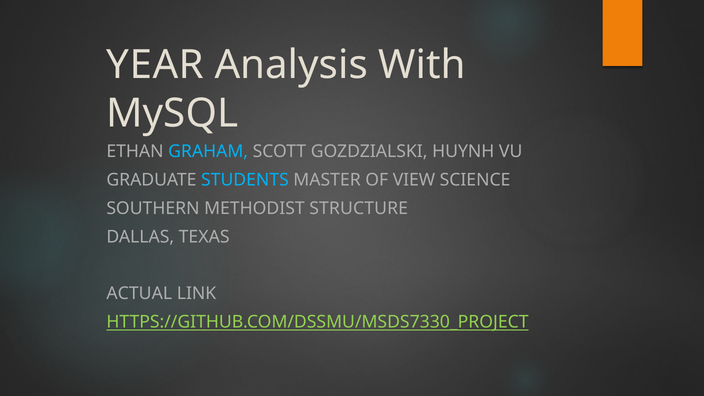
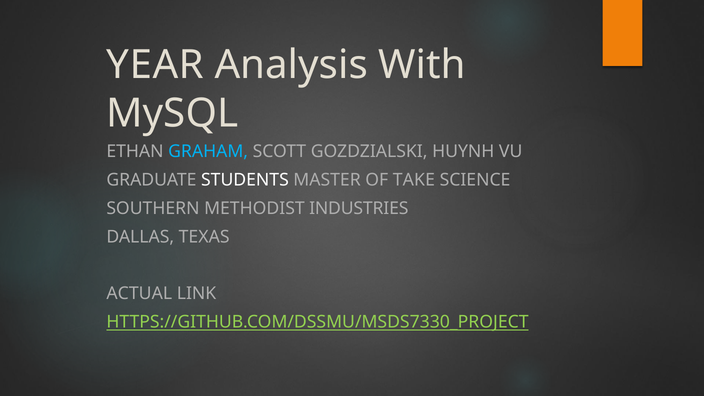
STUDENTS colour: light blue -> white
VIEW: VIEW -> TAKE
STRUCTURE: STRUCTURE -> INDUSTRIES
